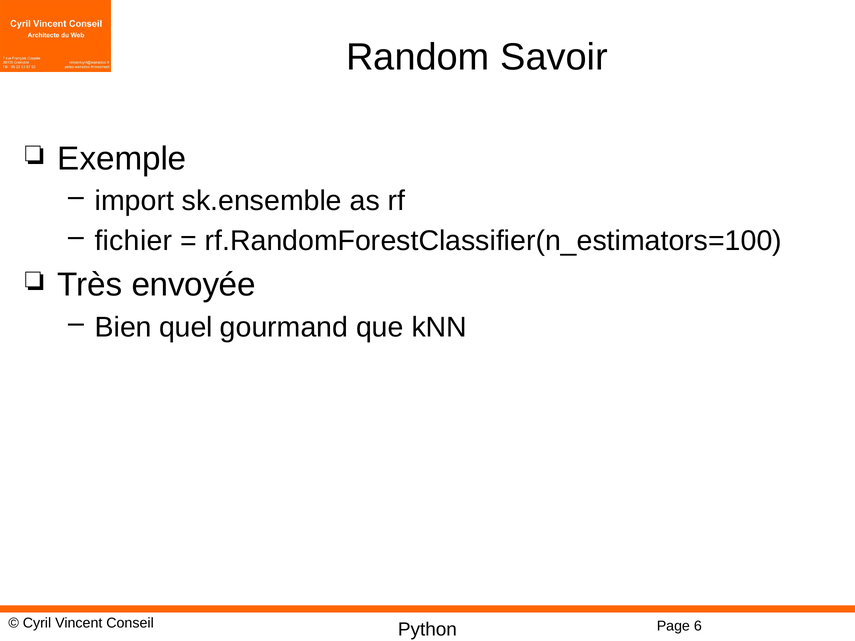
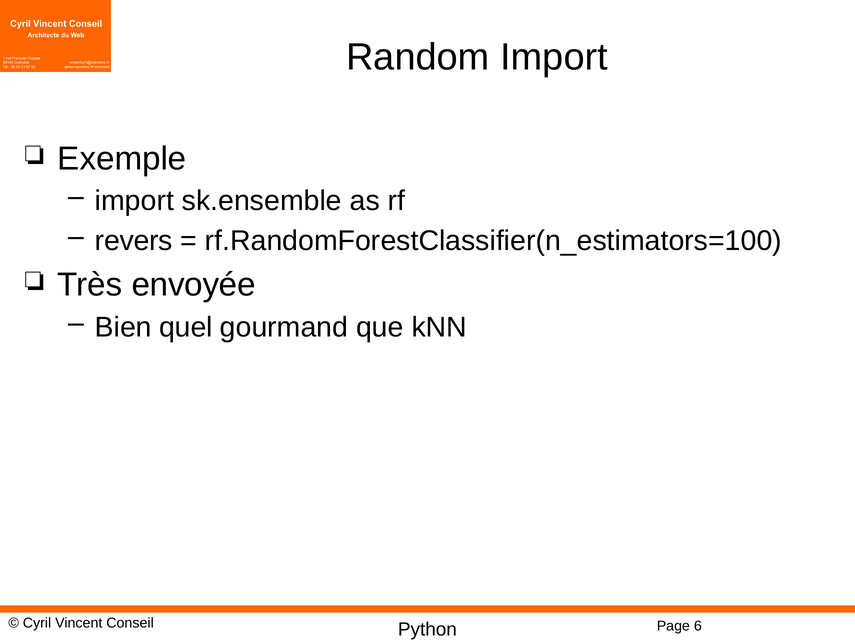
Random Savoir: Savoir -> Import
fichier: fichier -> revers
